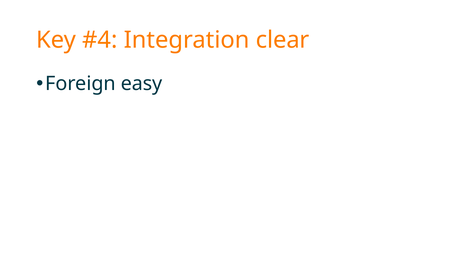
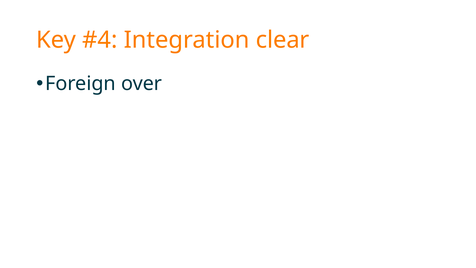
easy: easy -> over
